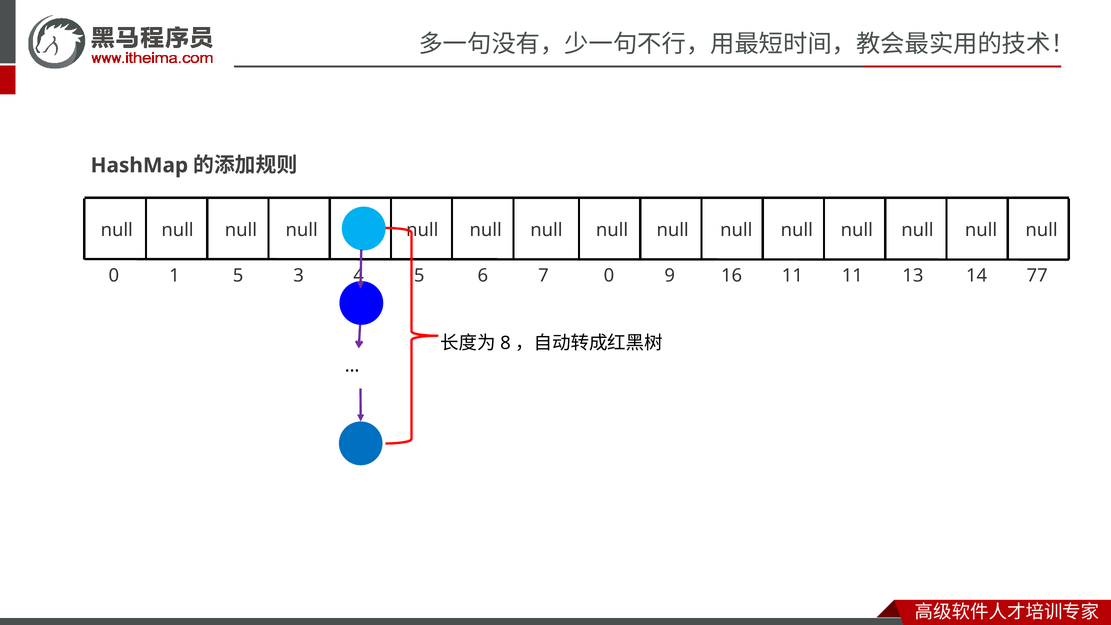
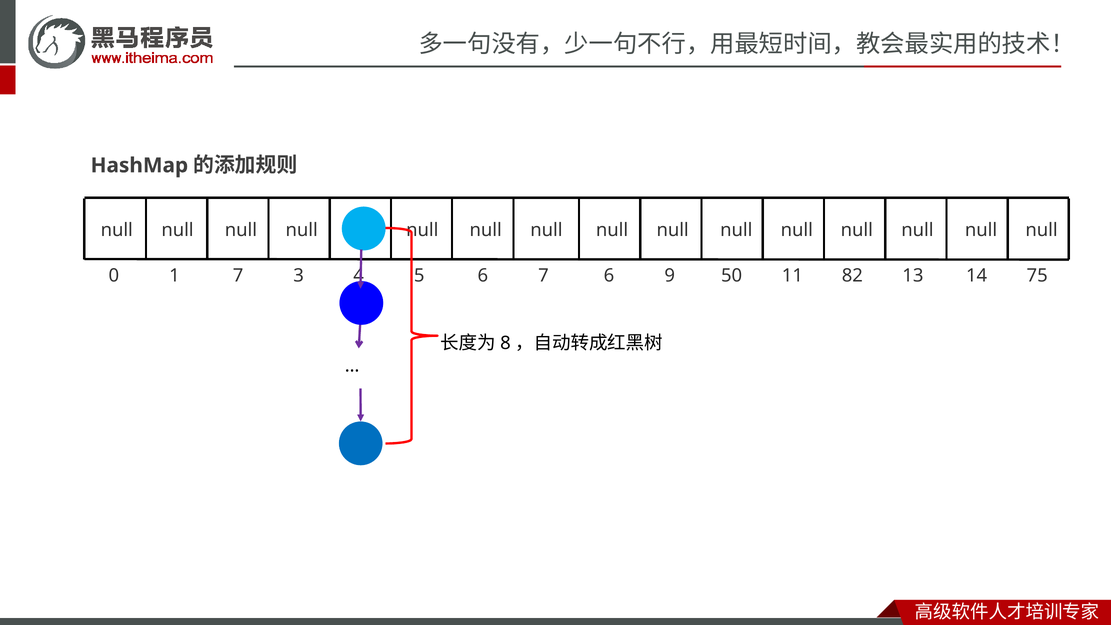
1 5: 5 -> 7
7 0: 0 -> 6
16: 16 -> 50
11 11: 11 -> 82
77: 77 -> 75
